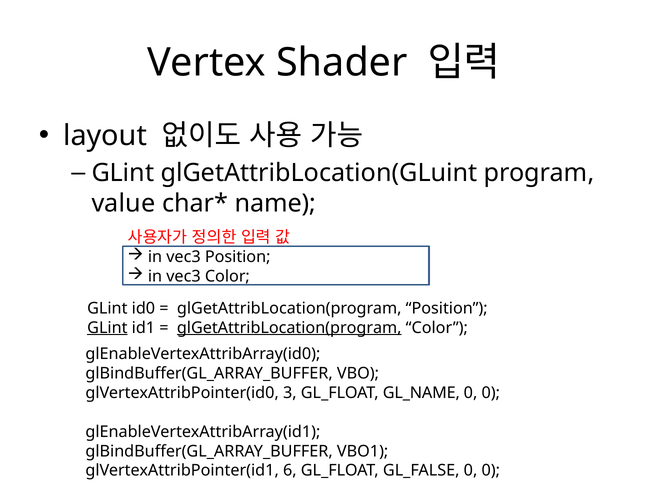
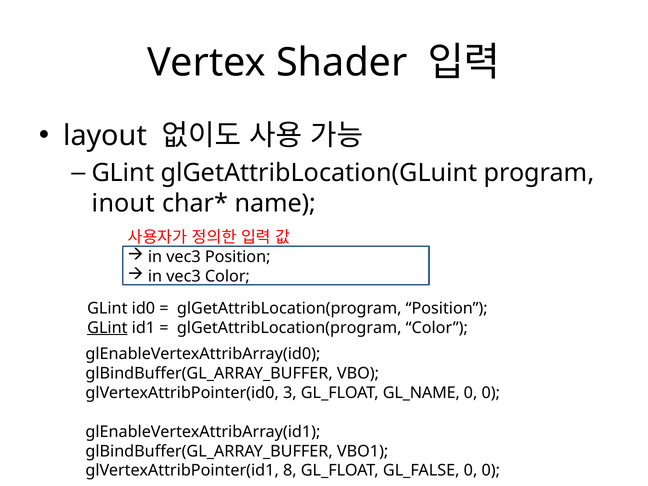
value: value -> inout
glGetAttribLocation(program at (289, 328) underline: present -> none
6: 6 -> 8
